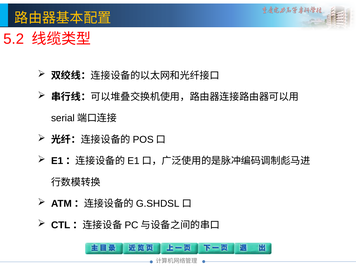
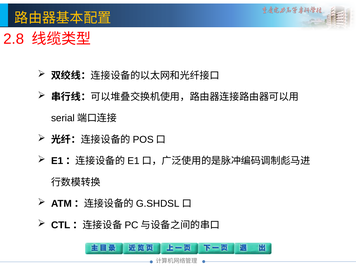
5.2: 5.2 -> 2.8
